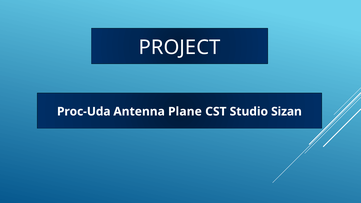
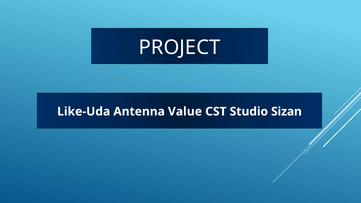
Proc-Uda: Proc-Uda -> Like-Uda
Plane: Plane -> Value
